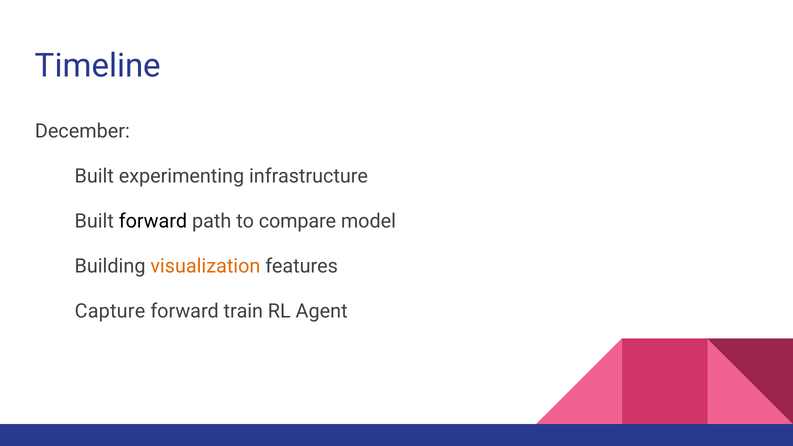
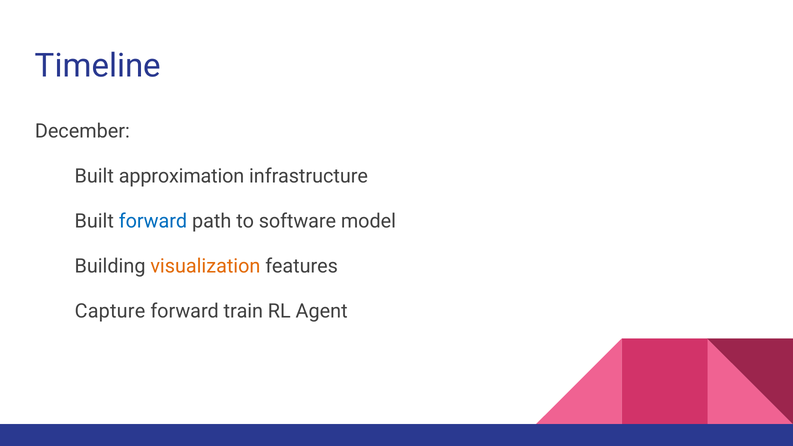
experimenting: experimenting -> approximation
forward at (153, 221) colour: black -> blue
compare: compare -> software
